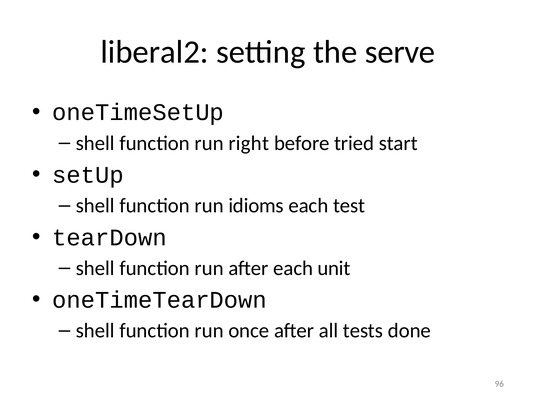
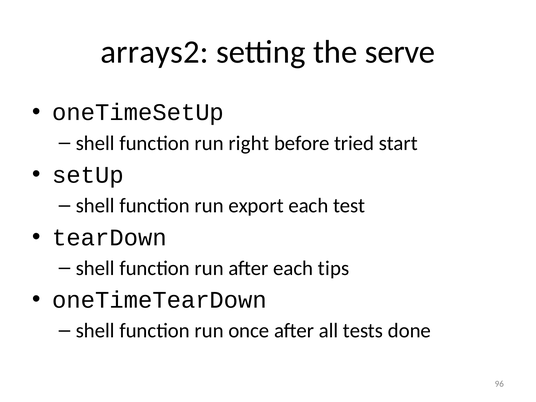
liberal2: liberal2 -> arrays2
idioms: idioms -> export
unit: unit -> tips
